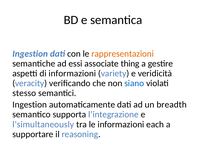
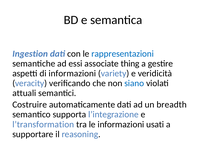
rappresentazioni colour: orange -> blue
stesso: stesso -> attuali
Ingestion at (30, 105): Ingestion -> Costruire
l’simultaneously: l’simultaneously -> l’transformation
each: each -> usati
